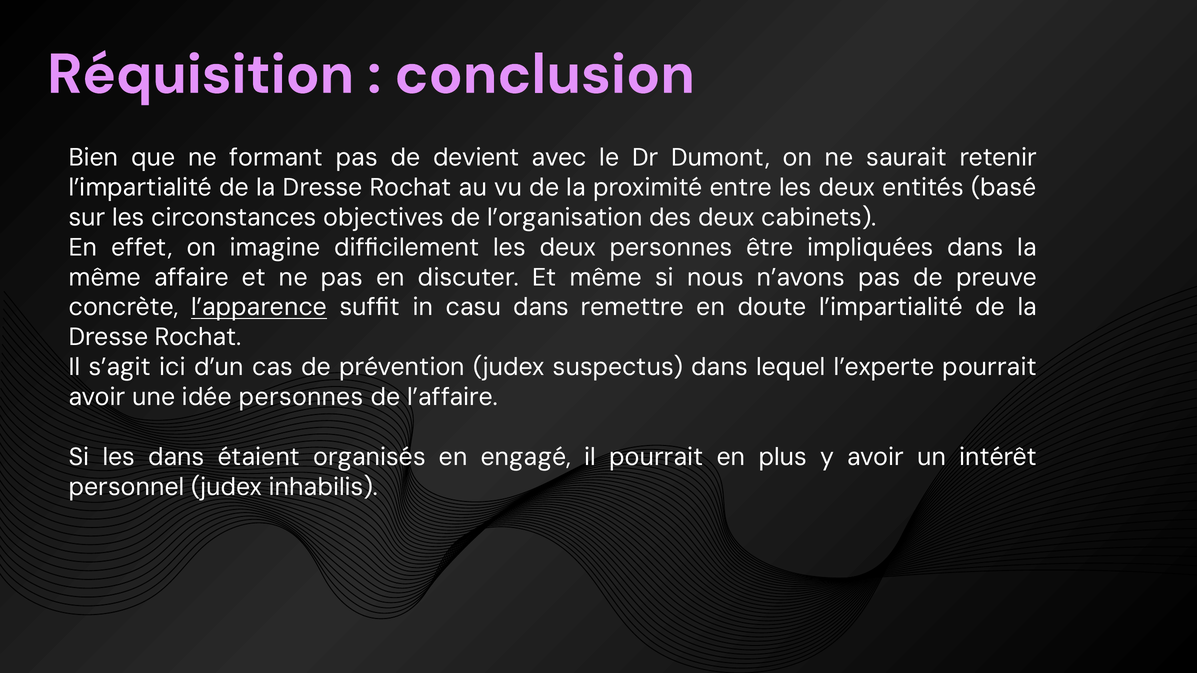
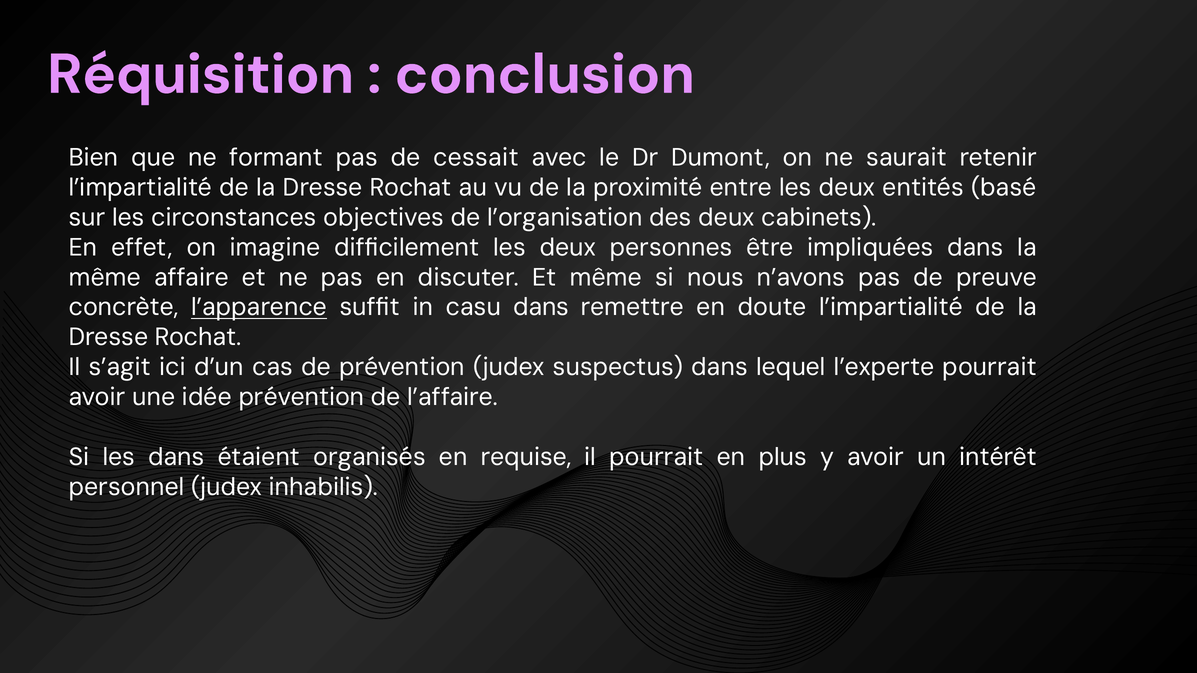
devient: devient -> cessait
idée personnes: personnes -> prévention
engagé: engagé -> requise
